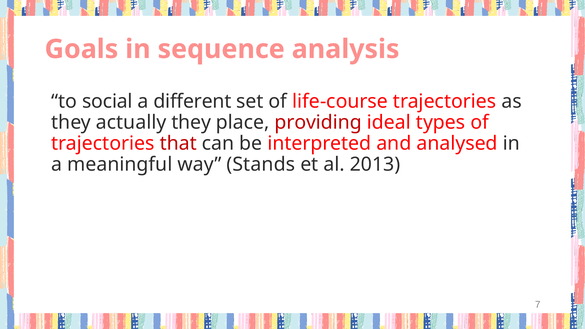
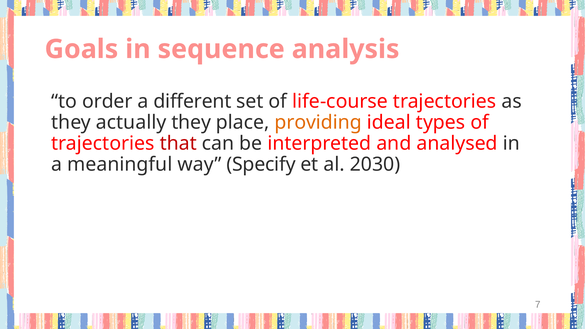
social: social -> order
providing colour: red -> orange
Stands: Stands -> Specify
2013: 2013 -> 2030
